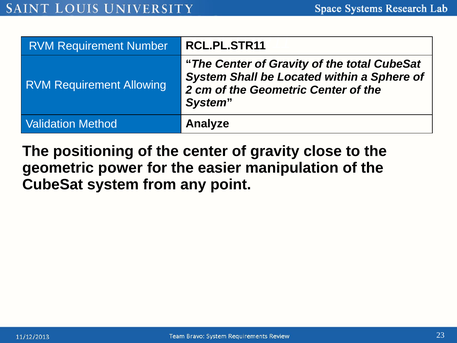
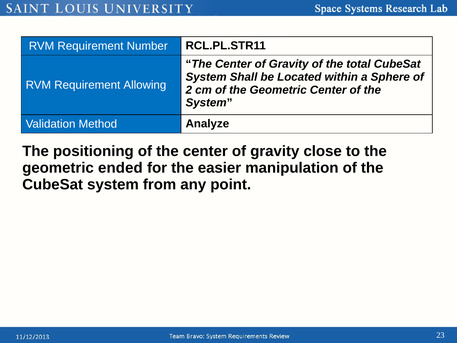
power: power -> ended
